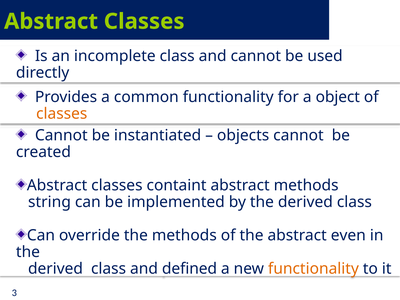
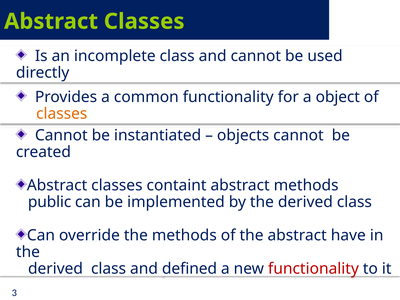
string: string -> public
even: even -> have
functionality at (313, 269) colour: orange -> red
